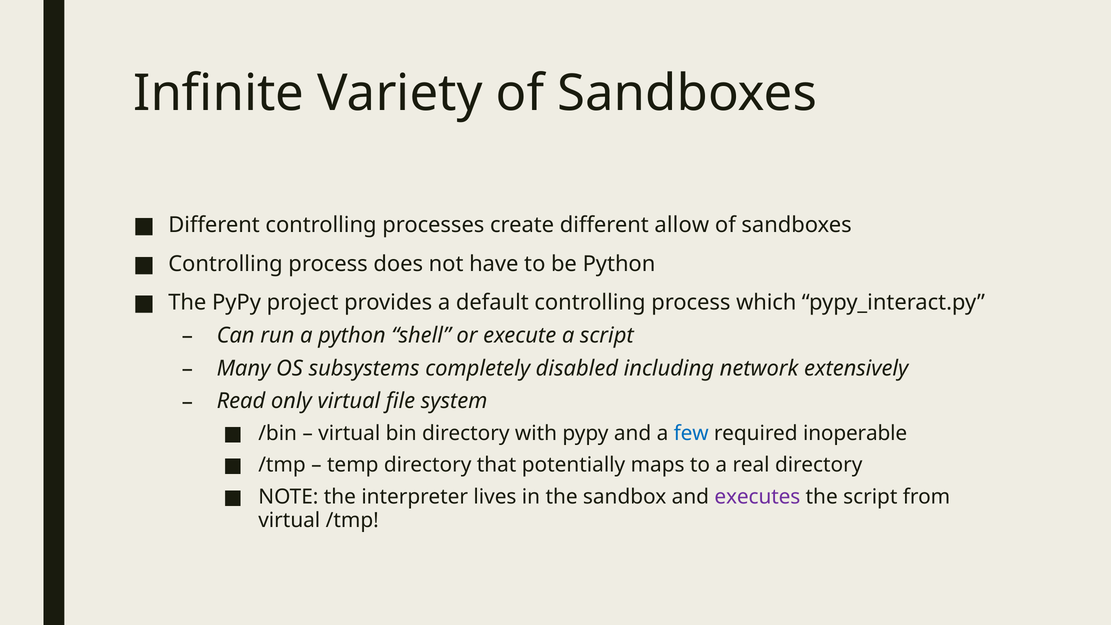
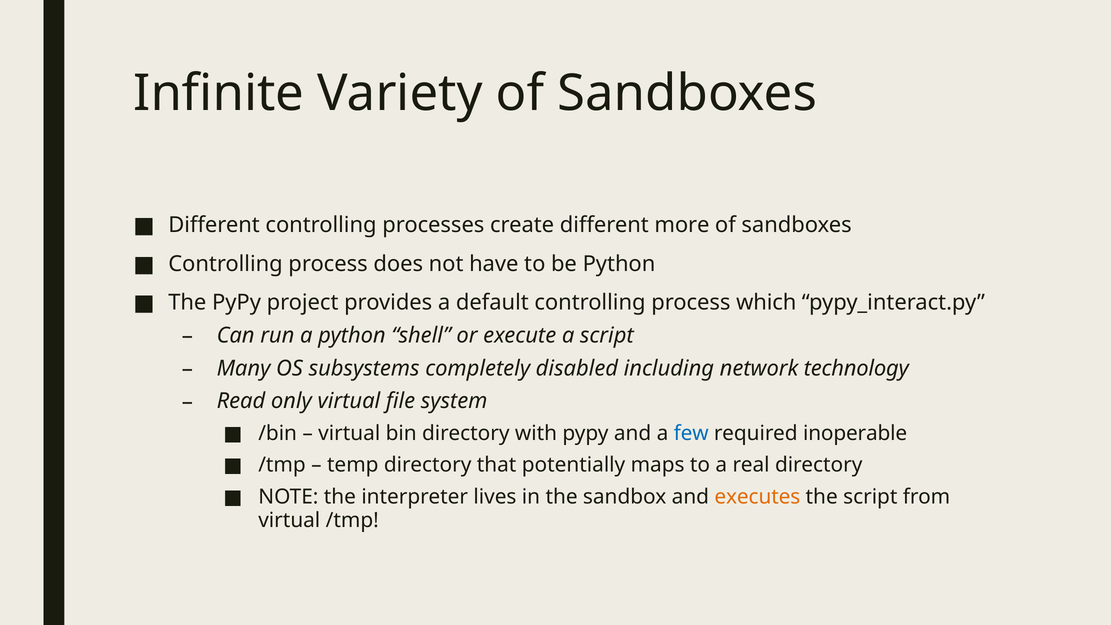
allow: allow -> more
extensively: extensively -> technology
executes colour: purple -> orange
